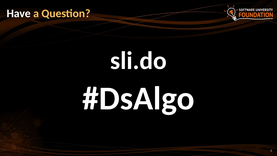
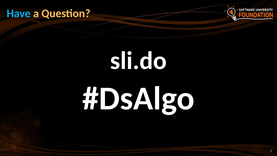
Have colour: white -> light blue
